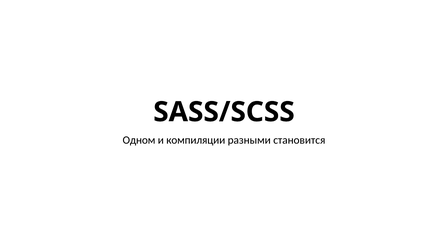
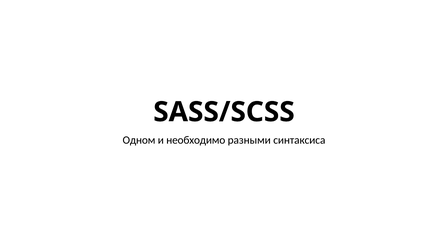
компиляции: компиляции -> необходимо
становится: становится -> синтаксиса
